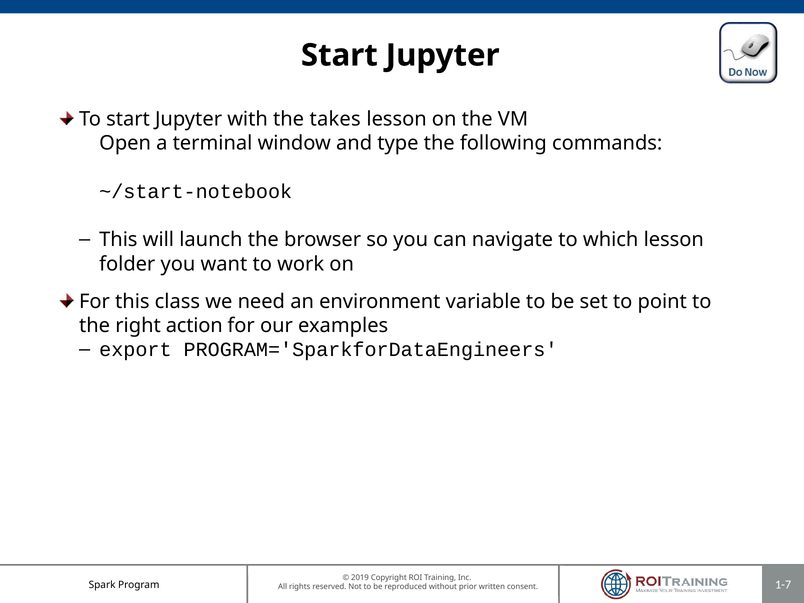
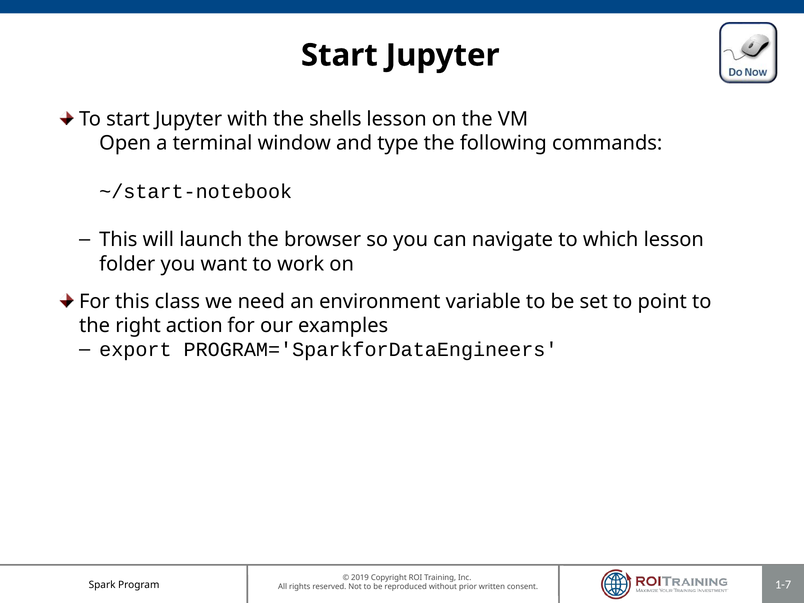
takes: takes -> shells
